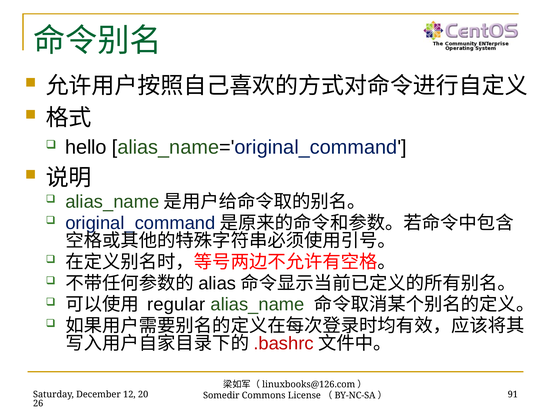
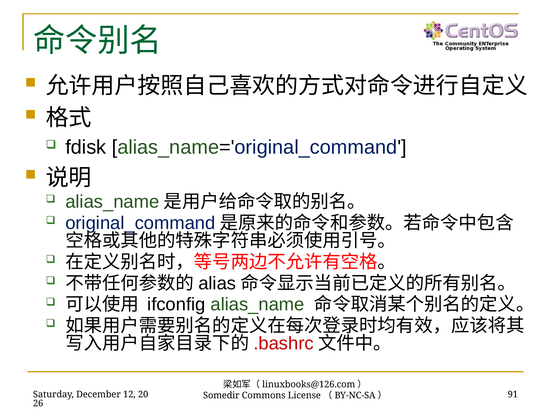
hello: hello -> fdisk
regular: regular -> ifconfig
